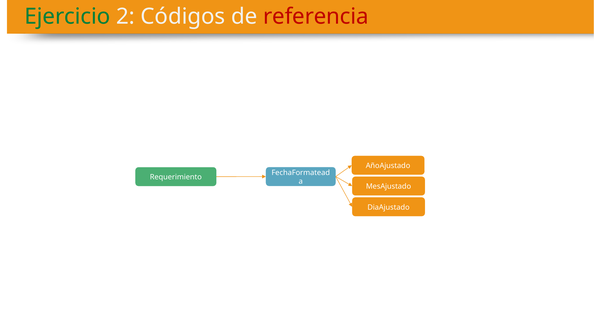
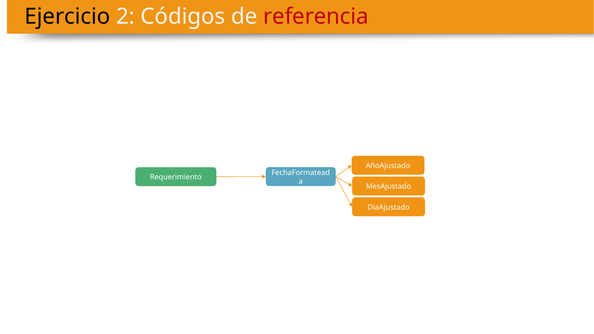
Ejercicio colour: green -> black
